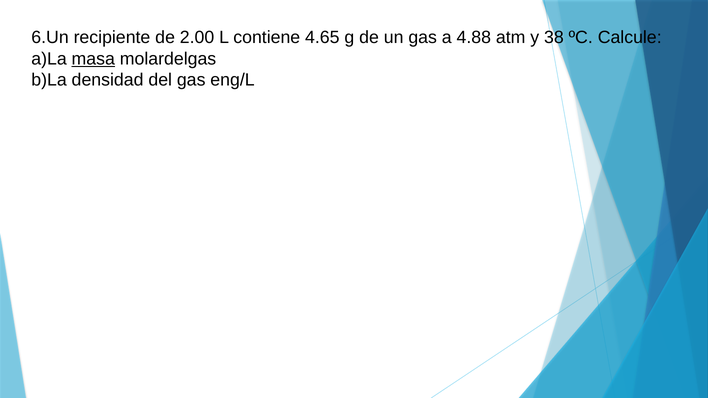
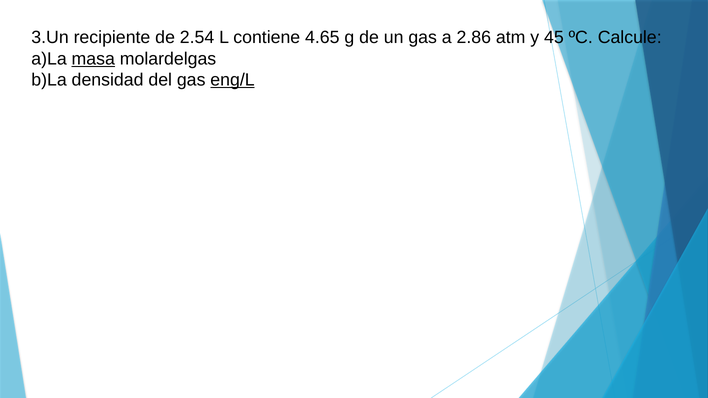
6.Un: 6.Un -> 3.Un
2.00: 2.00 -> 2.54
4.88: 4.88 -> 2.86
38: 38 -> 45
eng/L underline: none -> present
